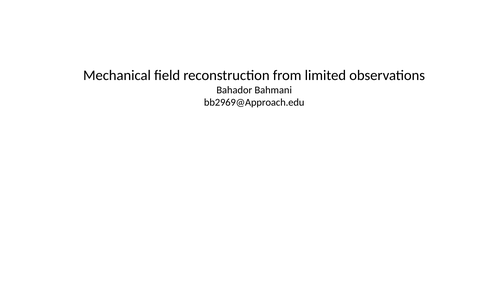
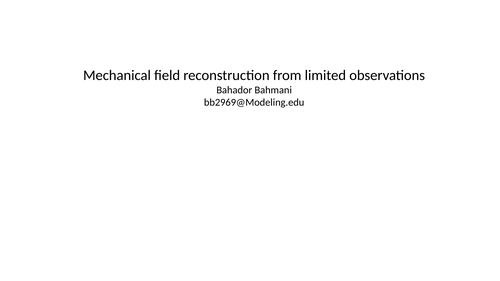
bb2969@Approach.edu: bb2969@Approach.edu -> bb2969@Modeling.edu
